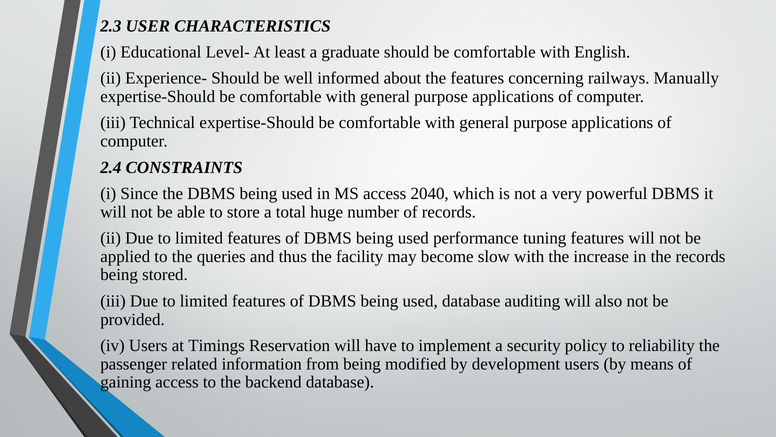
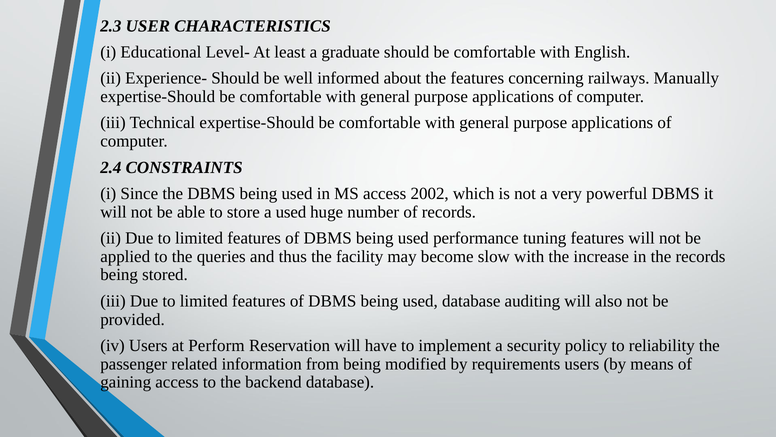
2040: 2040 -> 2002
a total: total -> used
Timings: Timings -> Perform
development: development -> requirements
